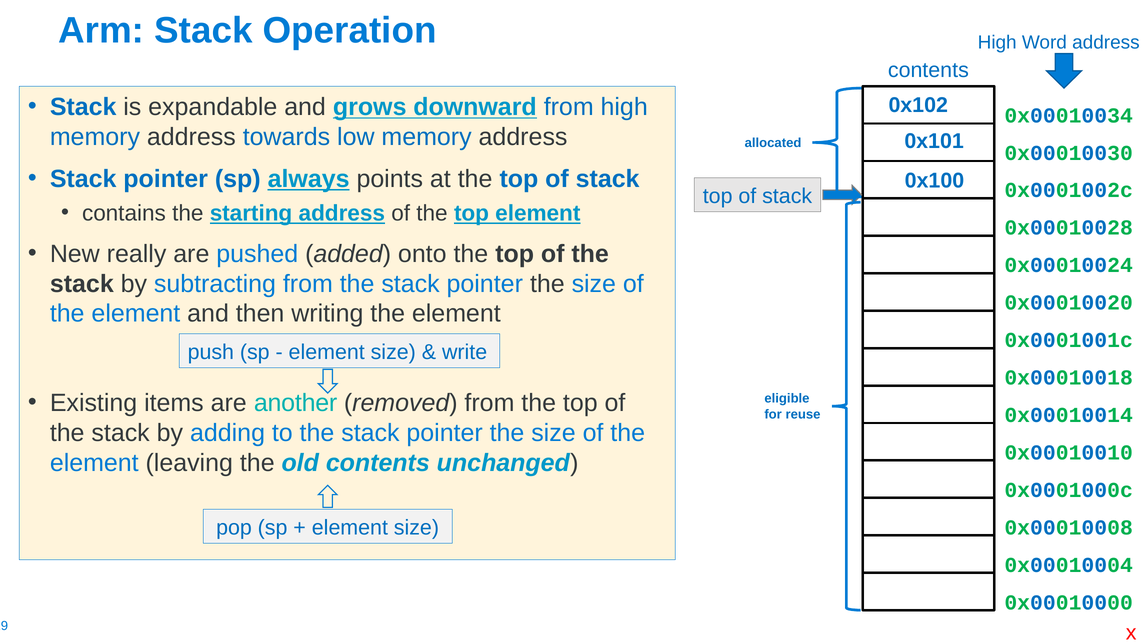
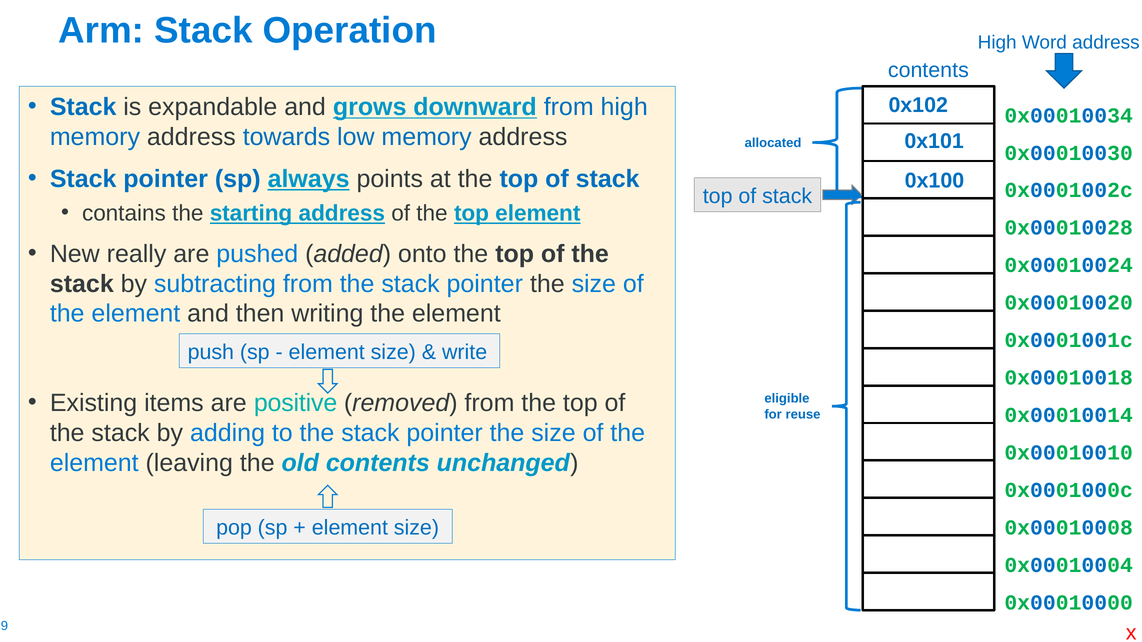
another: another -> positive
